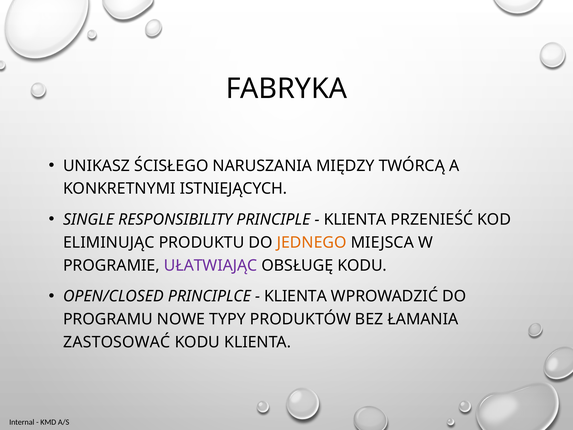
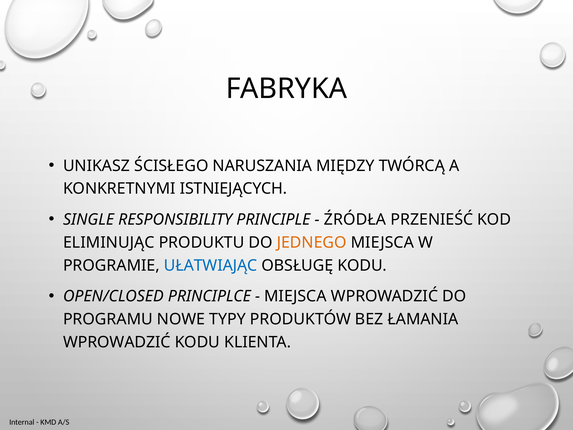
KLIENTA at (355, 219): KLIENTA -> ŹRÓDŁA
UŁATWIAJĄC colour: purple -> blue
KLIENTA at (295, 296): KLIENTA -> MIEJSCA
ZASTOSOWAĆ at (117, 342): ZASTOSOWAĆ -> WPROWADZIĆ
